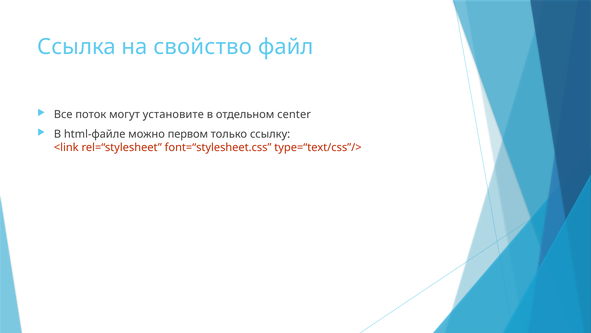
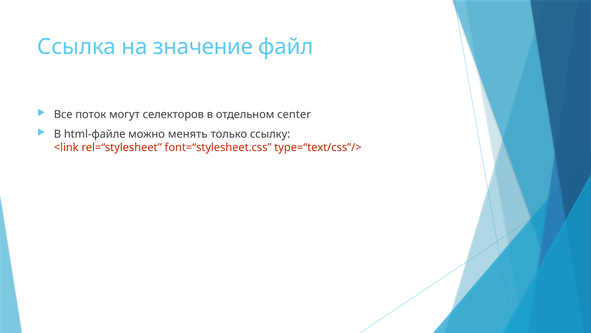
свойство: свойство -> значение
установите: установите -> селекторов
первом: первом -> менять
